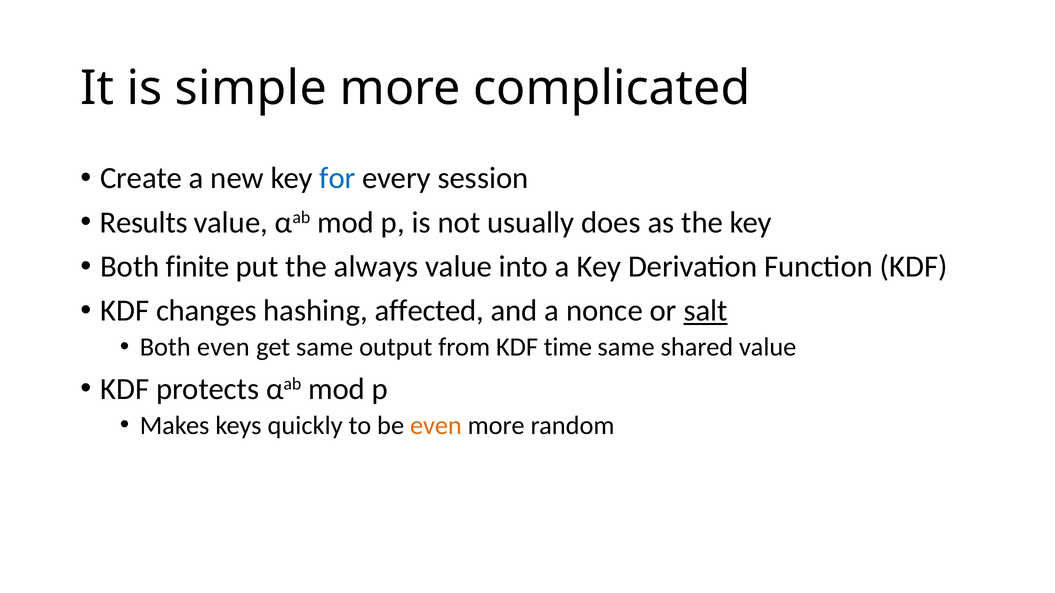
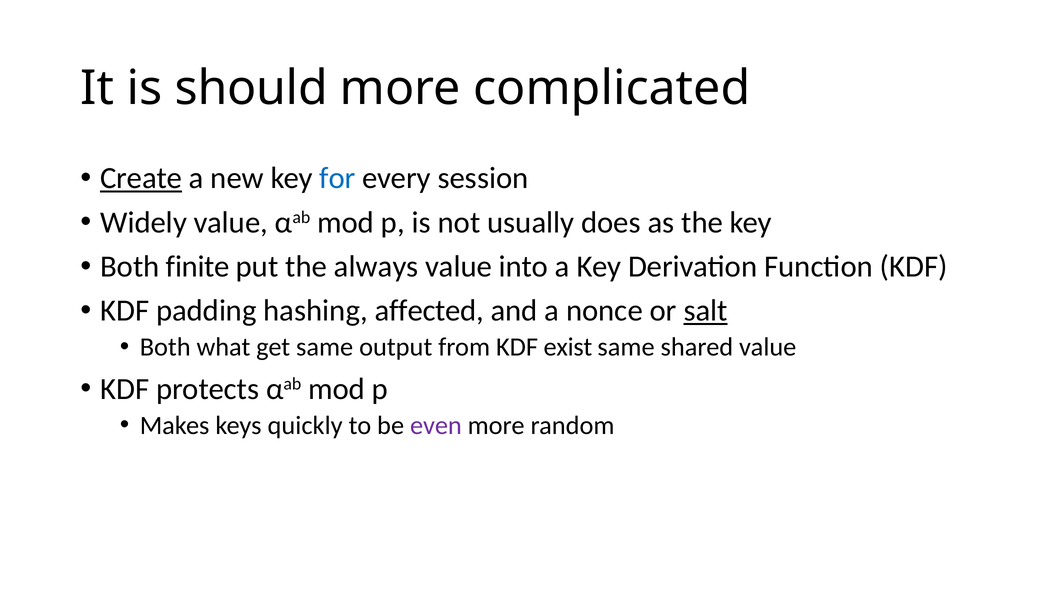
simple: simple -> should
Create underline: none -> present
Results: Results -> Widely
changes: changes -> padding
Both even: even -> what
time: time -> exist
even at (436, 426) colour: orange -> purple
